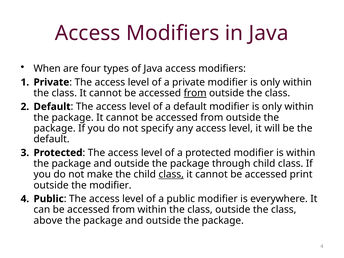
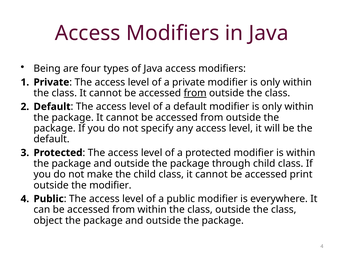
When: When -> Being
class at (171, 174) underline: present -> none
above: above -> object
